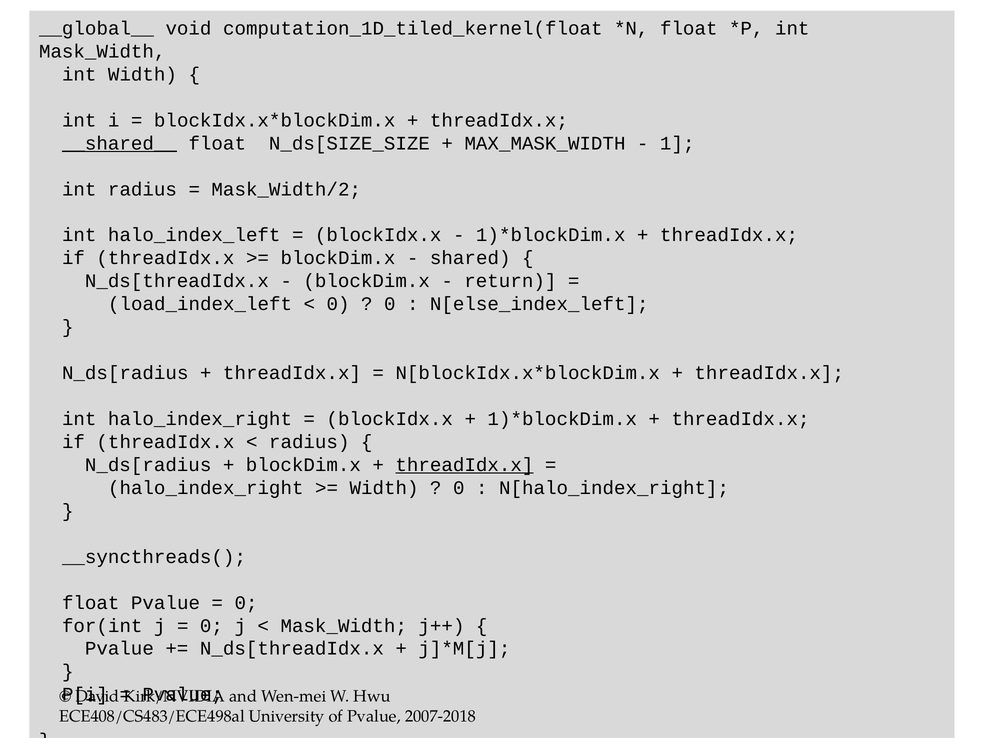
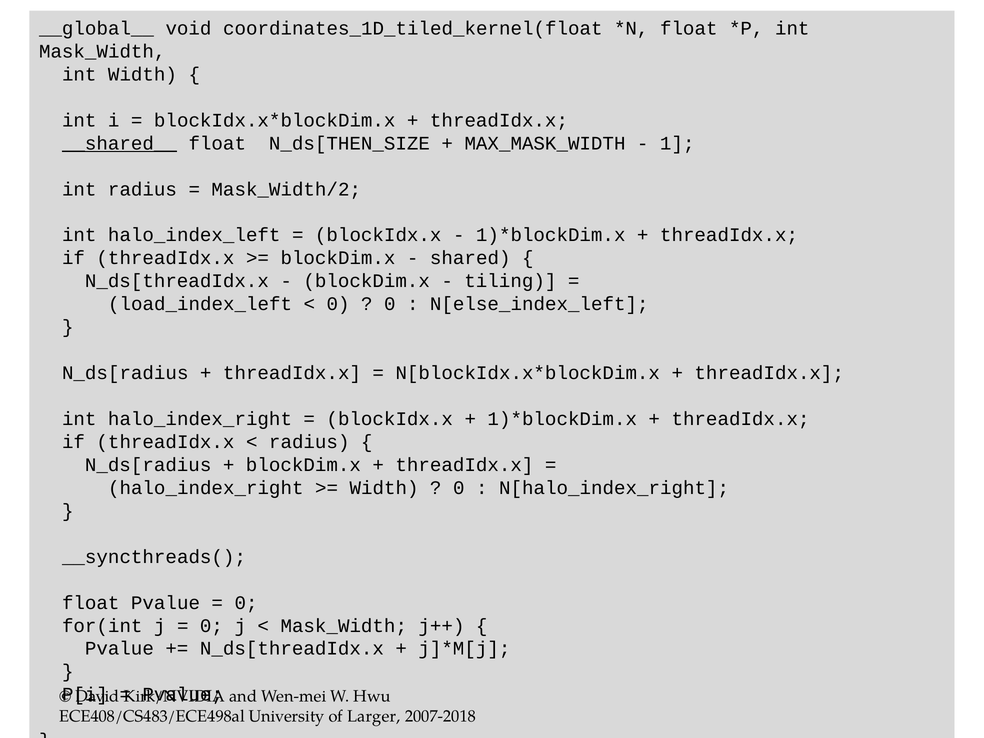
computation_1D_tiled_kernel(float: computation_1D_tiled_kernel(float -> coordinates_1D_tiled_kernel(float
N_ds[SIZE_SIZE: N_ds[SIZE_SIZE -> N_ds[THEN_SIZE
return: return -> tiling
threadIdx.x at (464, 465) underline: present -> none
of Pvalue: Pvalue -> Larger
